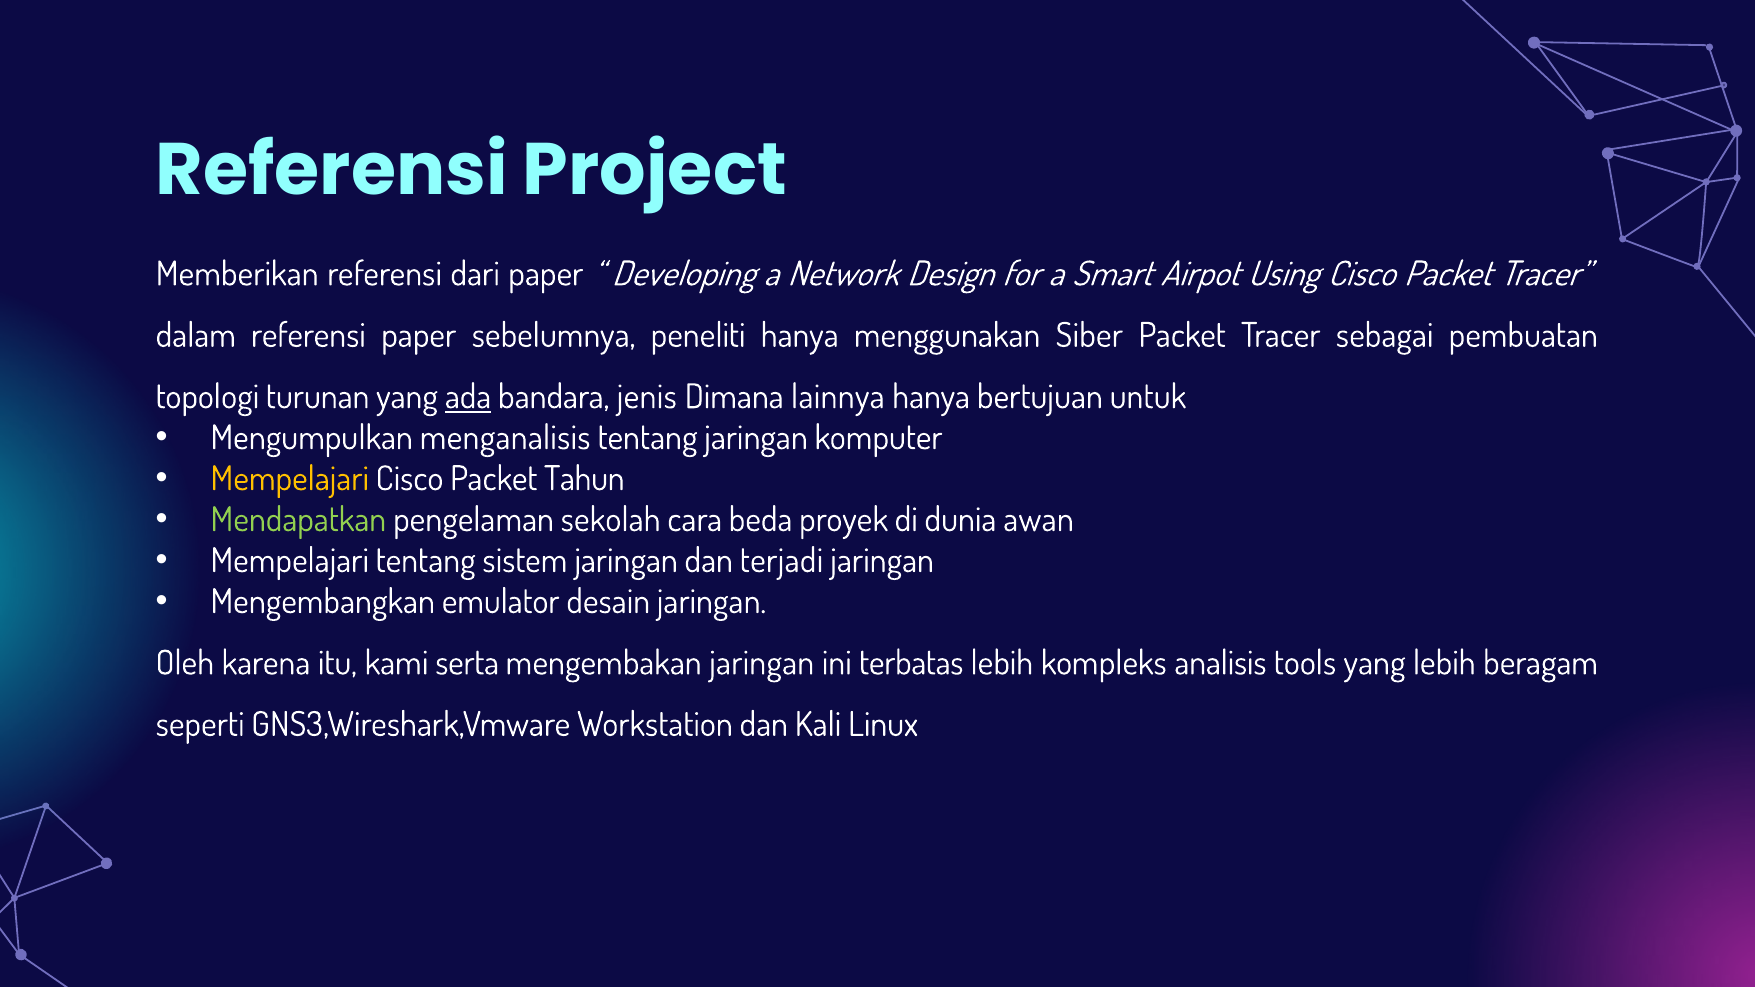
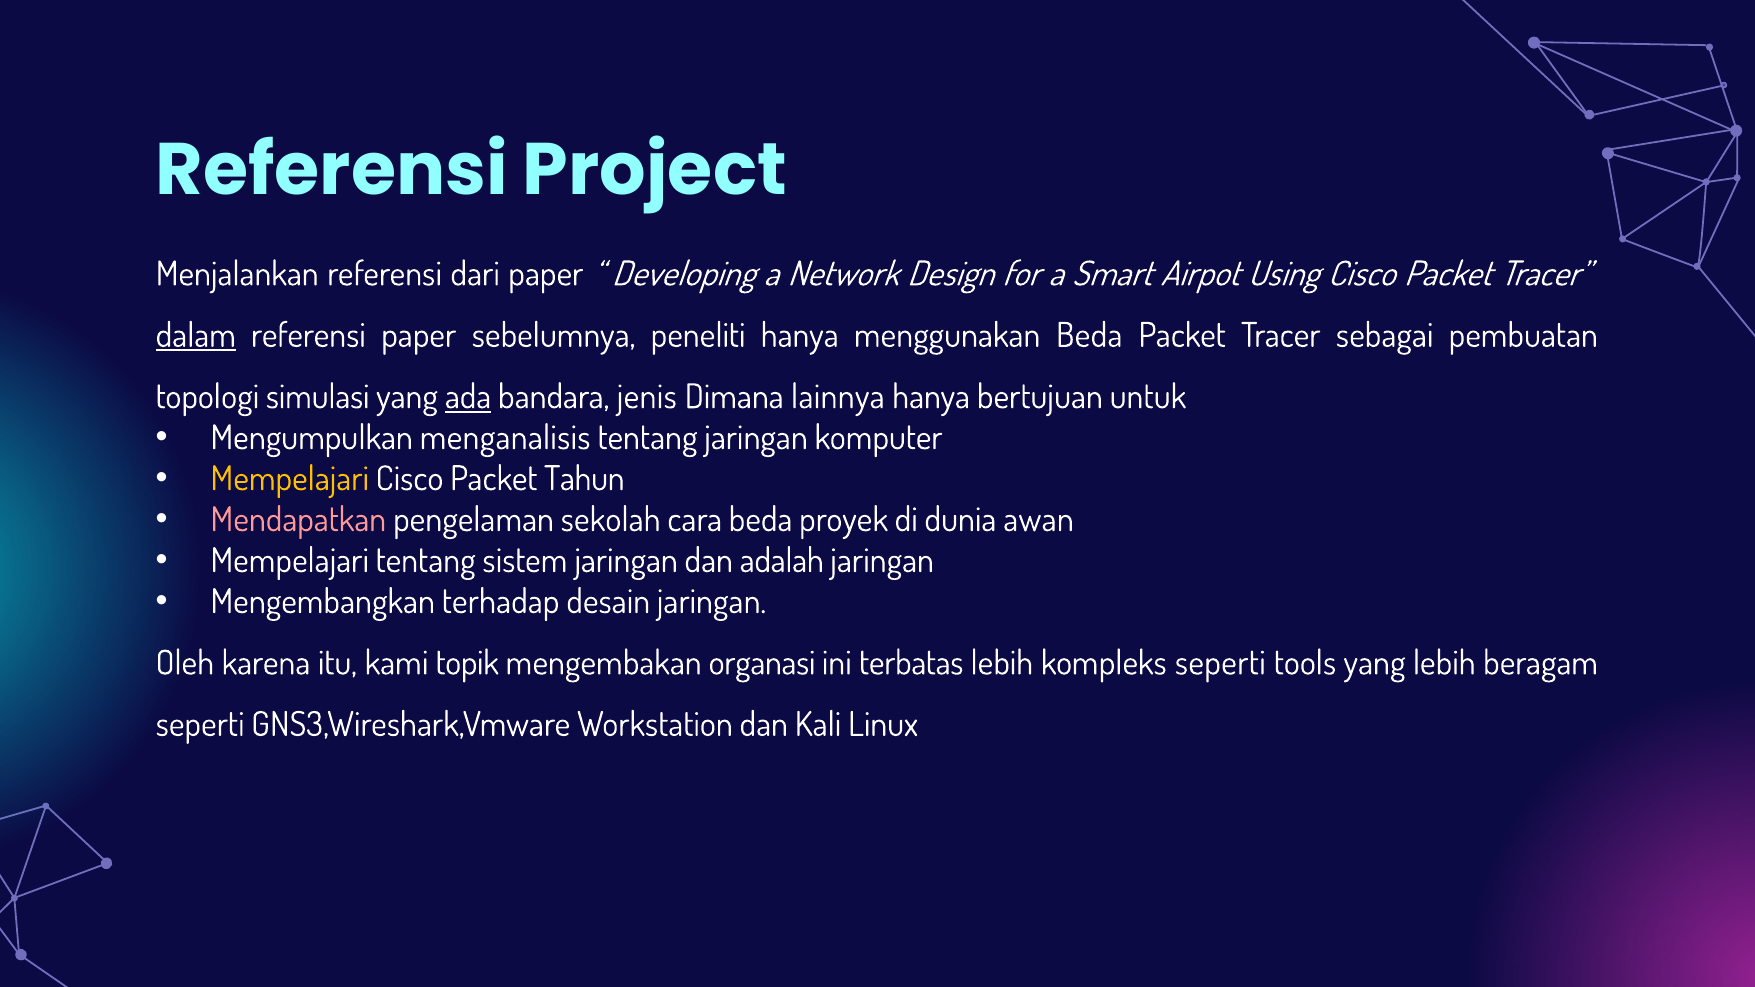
Memberikan: Memberikan -> Menjalankan
dalam underline: none -> present
menggunakan Siber: Siber -> Beda
turunan: turunan -> simulasi
Mendapatkan colour: light green -> pink
terjadi: terjadi -> adalah
emulator: emulator -> terhadap
serta: serta -> topik
mengembakan jaringan: jaringan -> organasi
kompleks analisis: analisis -> seperti
